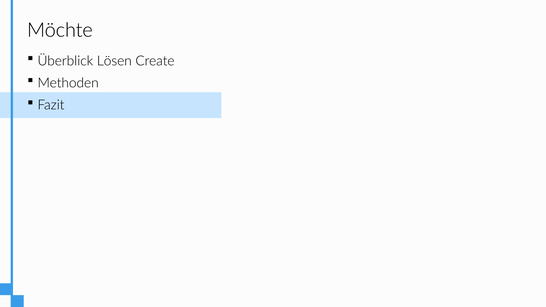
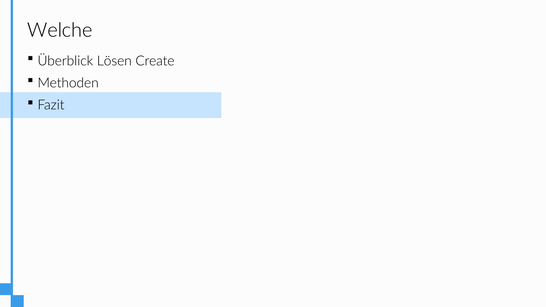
Möchte: Möchte -> Welche
